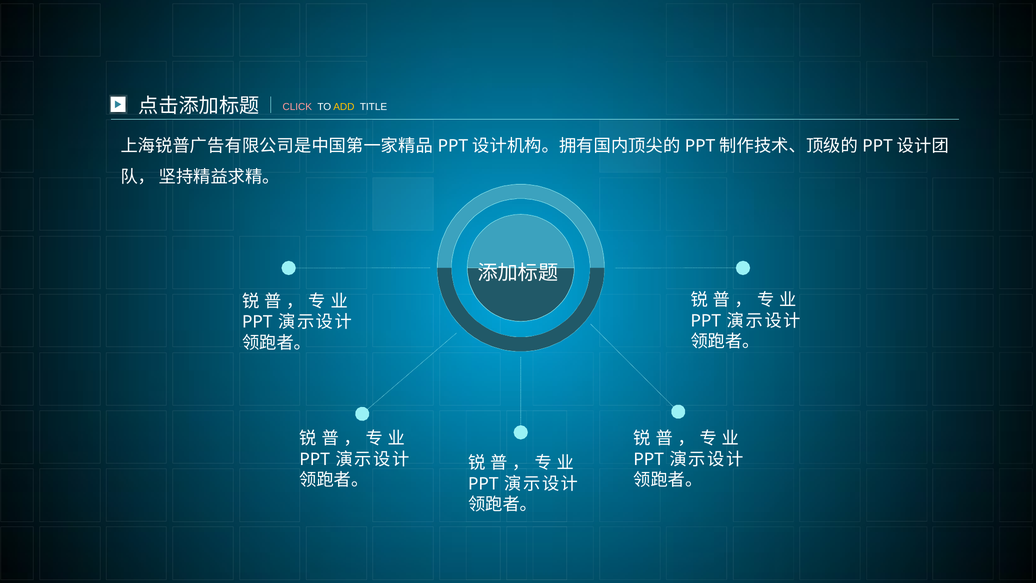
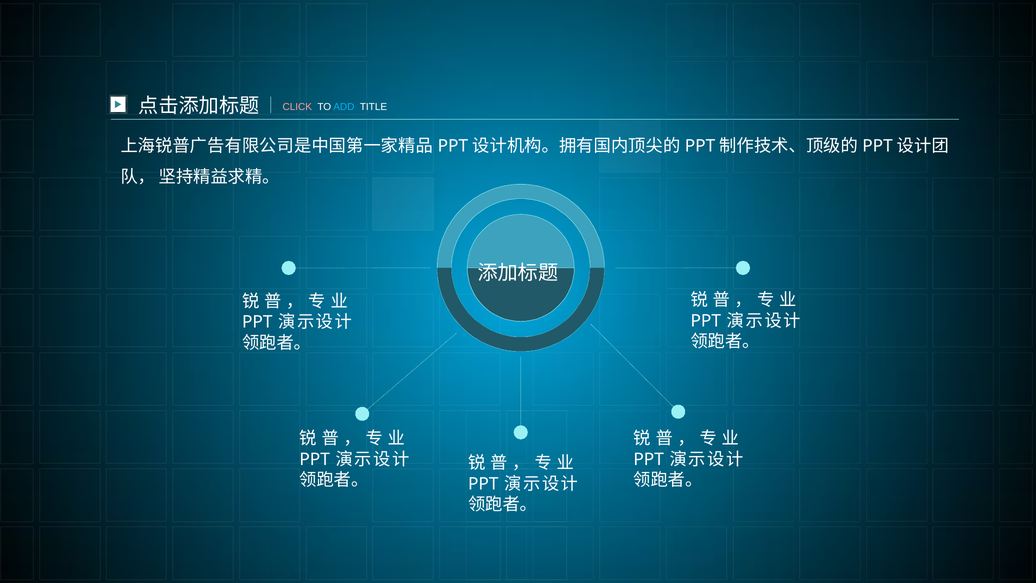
ADD colour: yellow -> light blue
